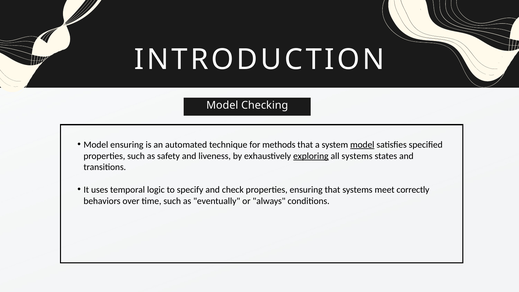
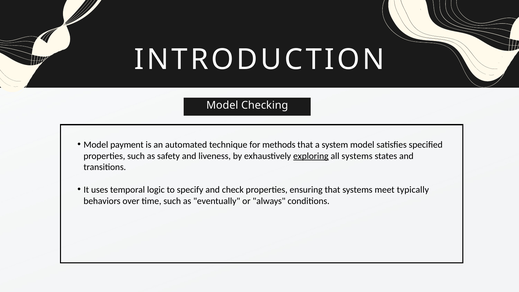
Model ensuring: ensuring -> payment
model at (362, 145) underline: present -> none
correctly: correctly -> typically
